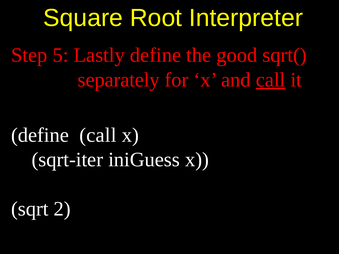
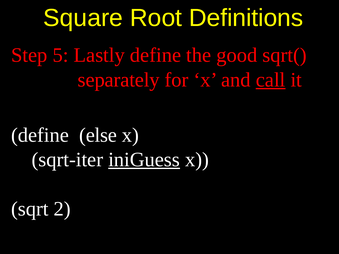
Interpreter: Interpreter -> Definitions
define call: call -> else
iniGuess underline: none -> present
